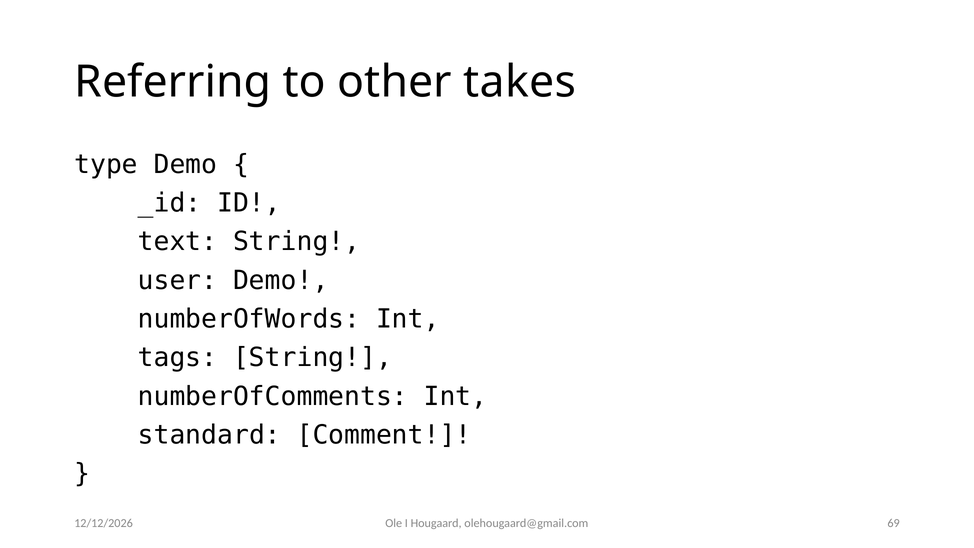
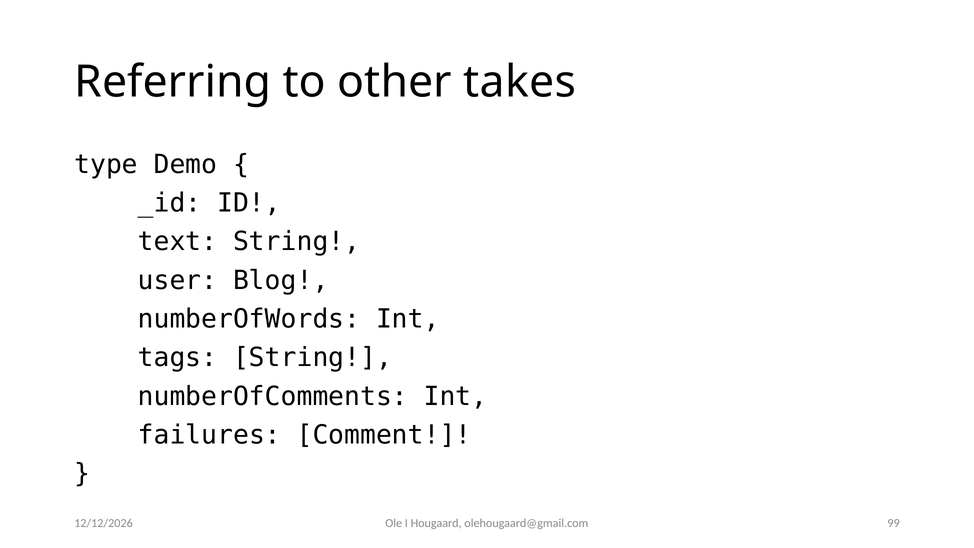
user Demo: Demo -> Blog
standard: standard -> failures
69: 69 -> 99
